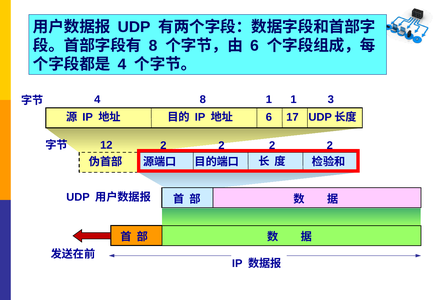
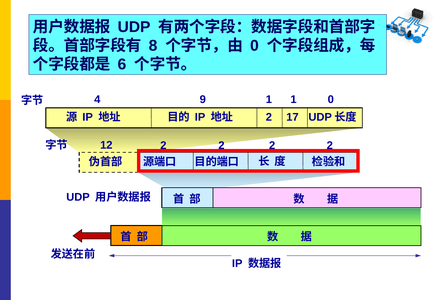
6 at (254, 46): 6 -> 0
4 at (122, 64): 4 -> 6
4 8: 8 -> 9
1 3: 3 -> 0
6 at (269, 117): 6 -> 2
